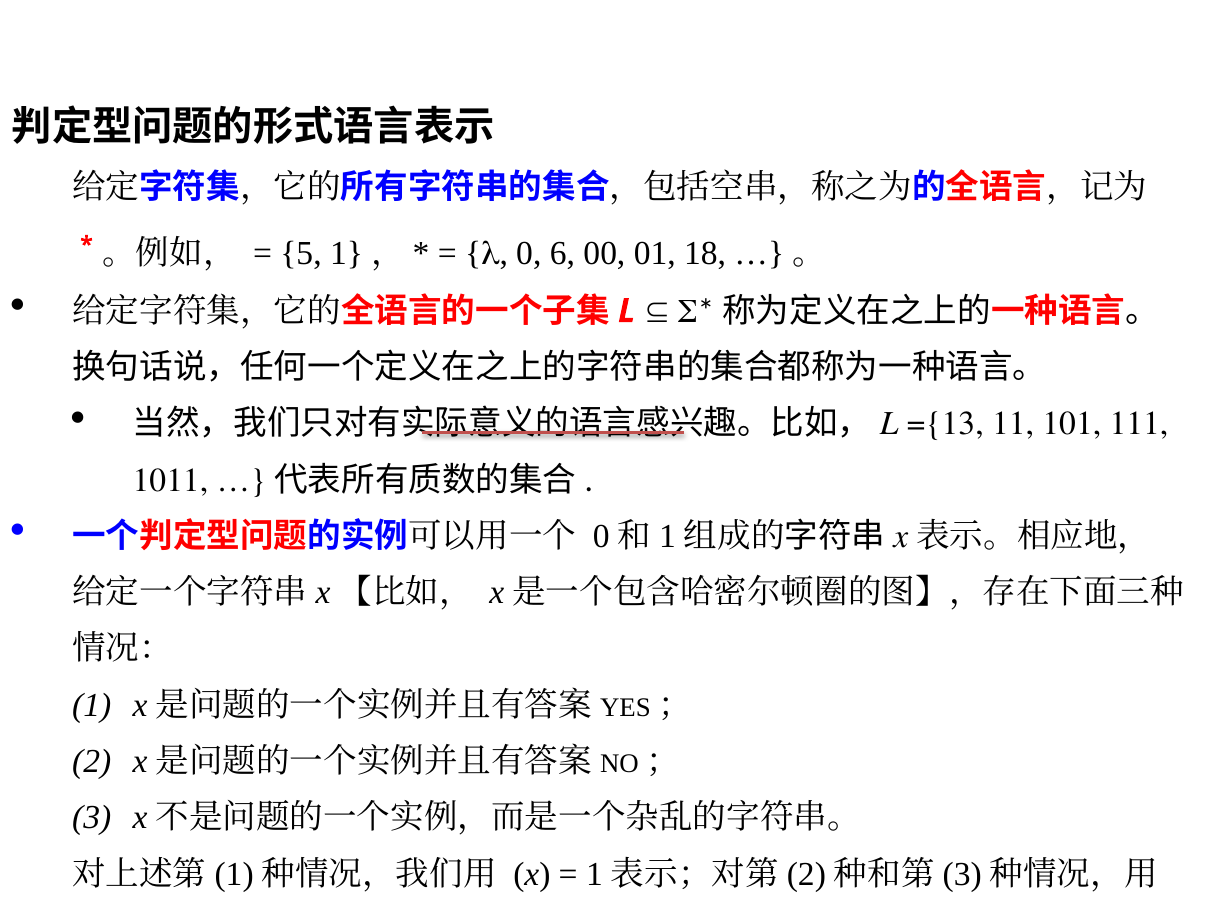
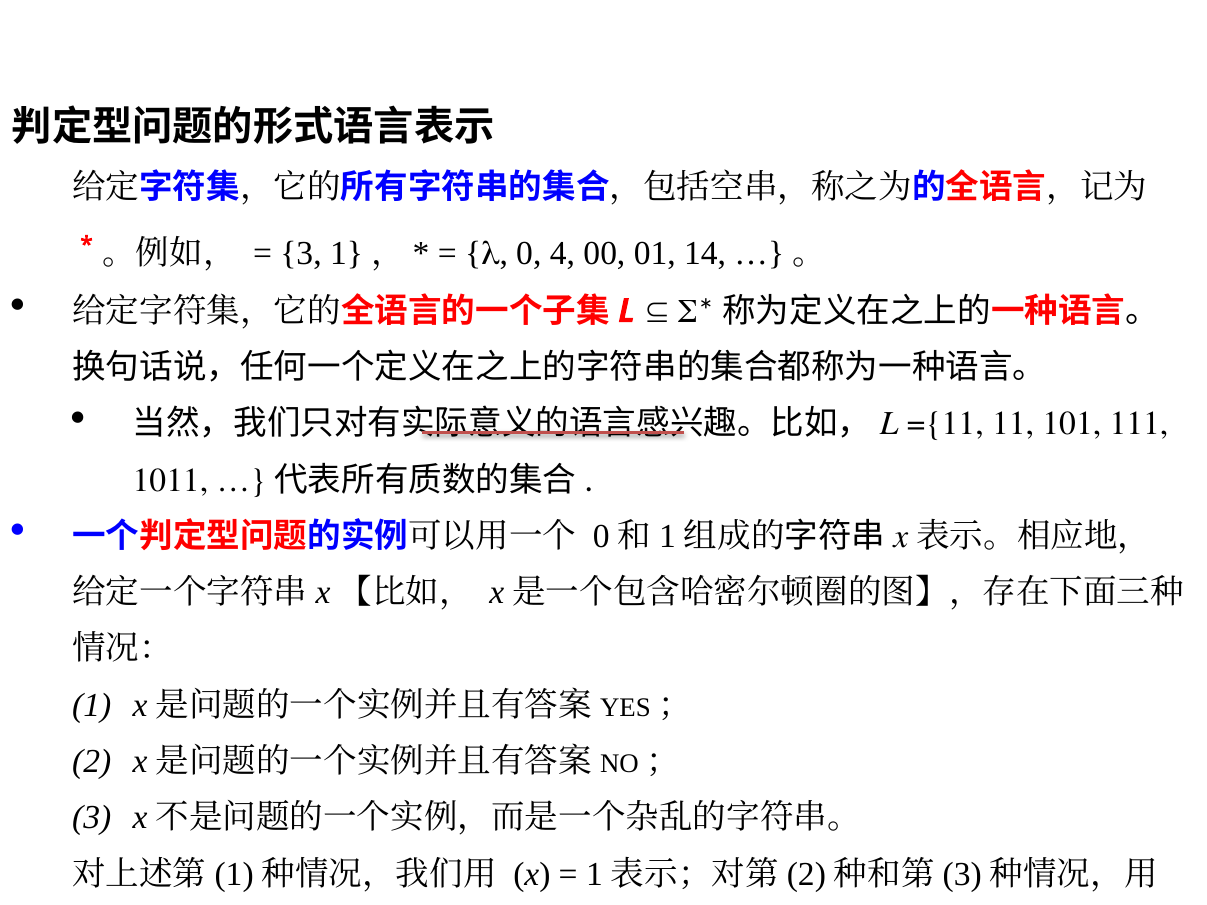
5 at (301, 254): 5 -> 3
6: 6 -> 4
18: 18 -> 14
={13: ={13 -> ={11
